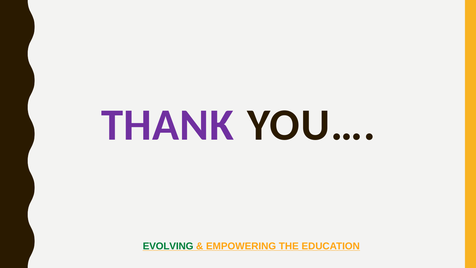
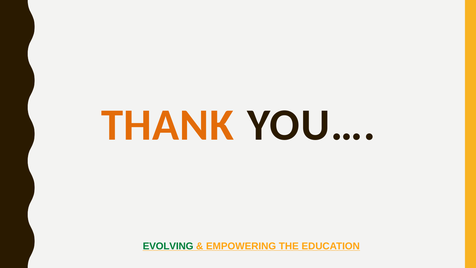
THANK colour: purple -> orange
